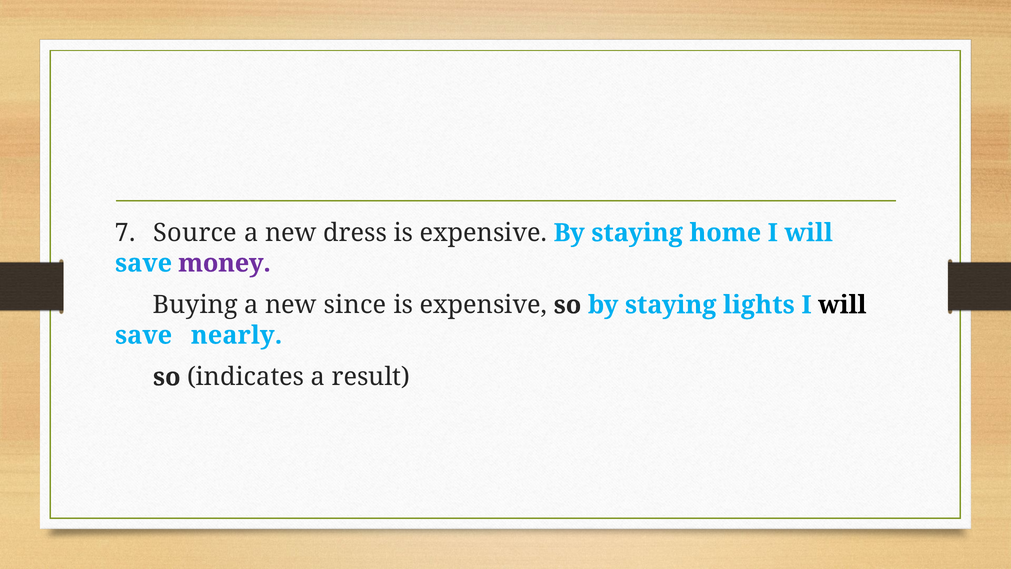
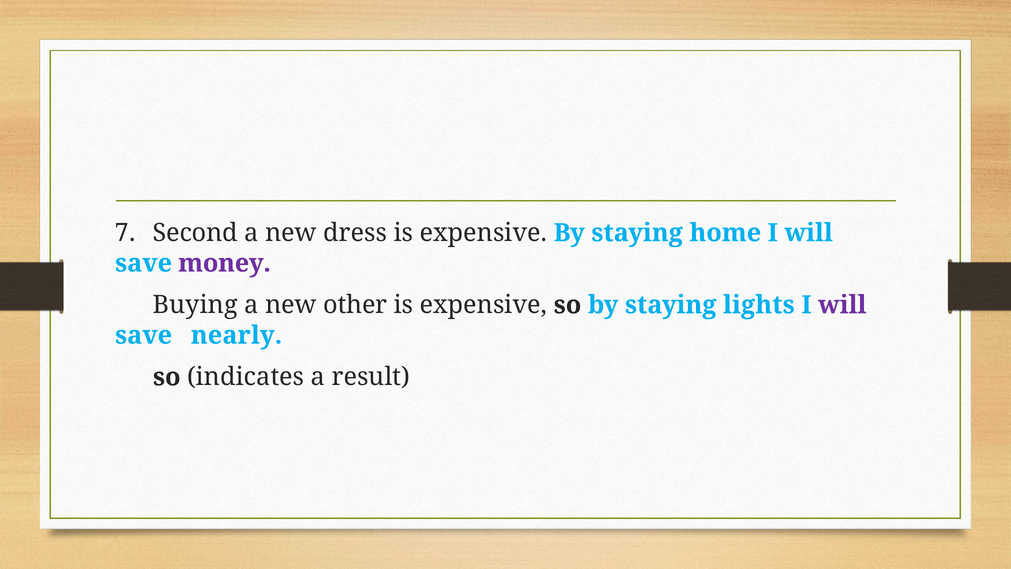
Source: Source -> Second
since: since -> other
will at (842, 305) colour: black -> purple
